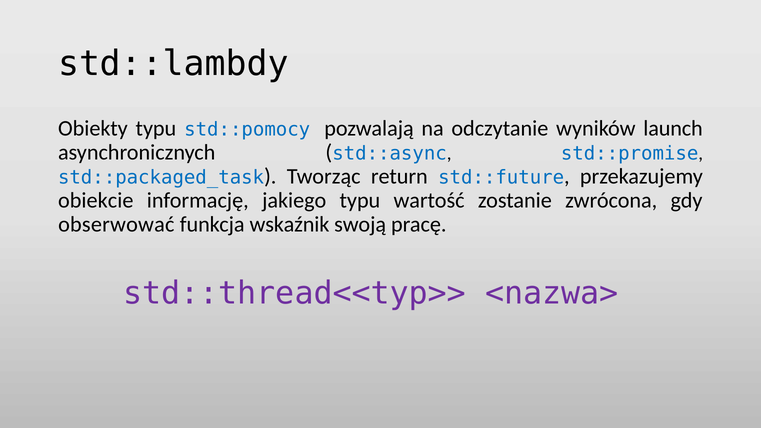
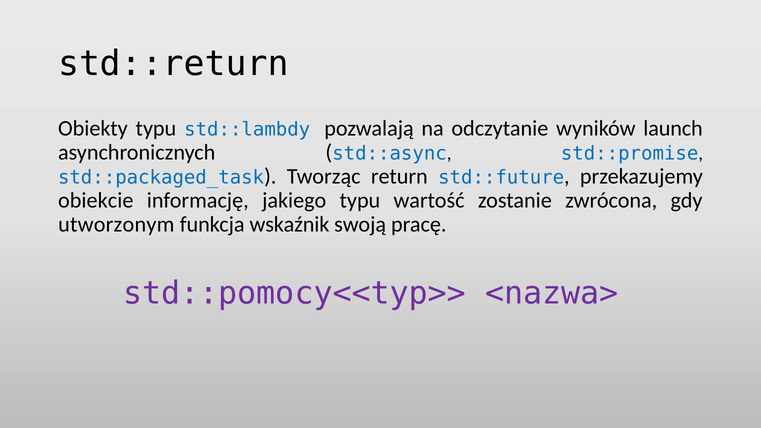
std::lambdy: std::lambdy -> std::return
std::pomocy: std::pomocy -> std::lambdy
obserwować: obserwować -> utworzonym
std::thread<<typ>>: std::thread<<typ>> -> std::pomocy<<typ>>
